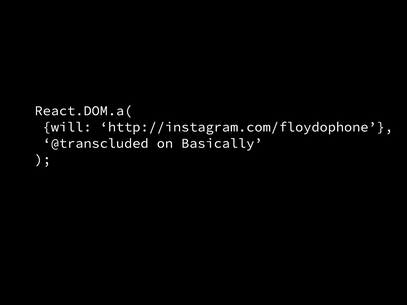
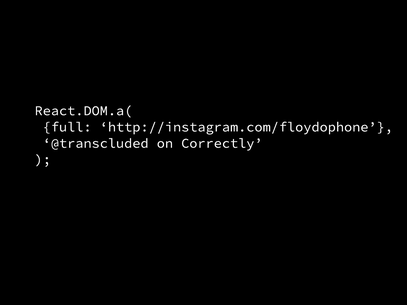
will: will -> full
Basically: Basically -> Correctly
